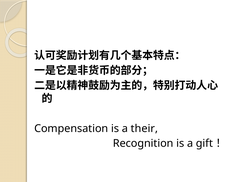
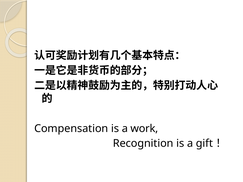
their: their -> work
